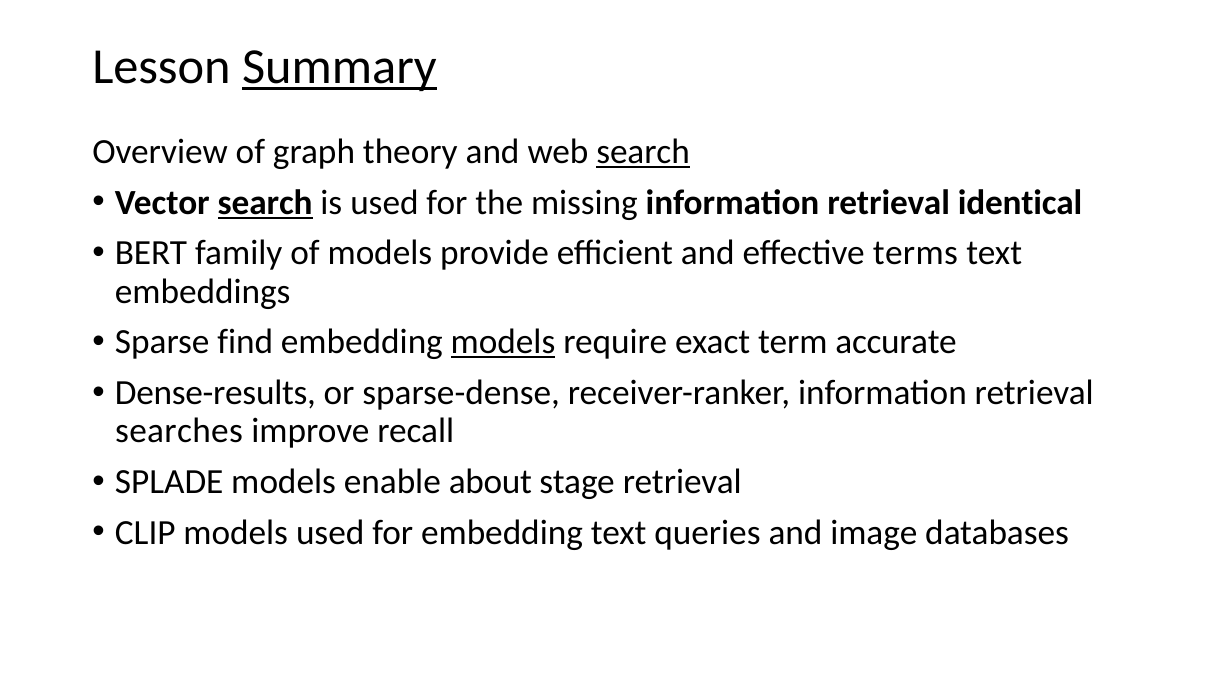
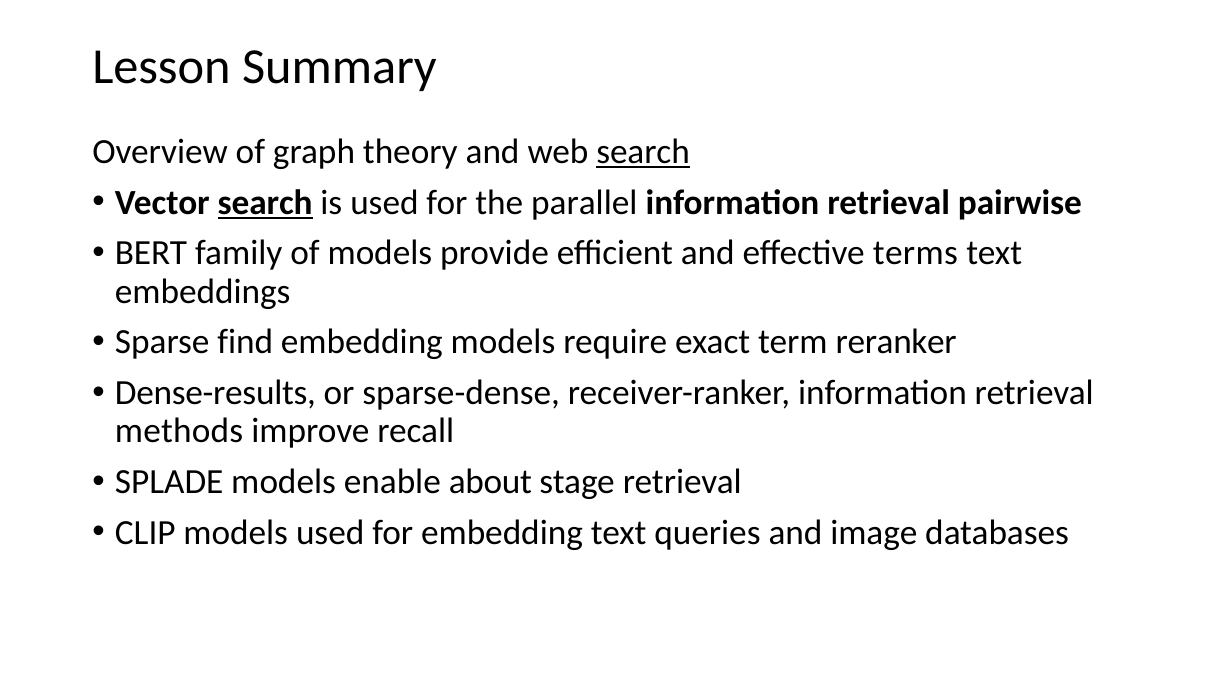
Summary underline: present -> none
missing: missing -> parallel
identical: identical -> pairwise
models at (503, 342) underline: present -> none
accurate: accurate -> reranker
searches: searches -> methods
